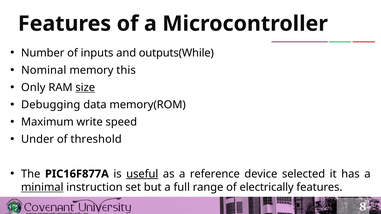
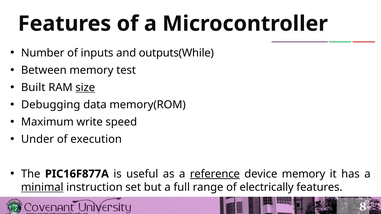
Nominal: Nominal -> Between
this: this -> test
Only: Only -> Built
threshold: threshold -> execution
useful underline: present -> none
reference underline: none -> present
device selected: selected -> memory
